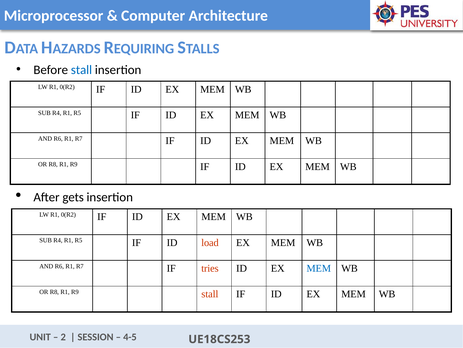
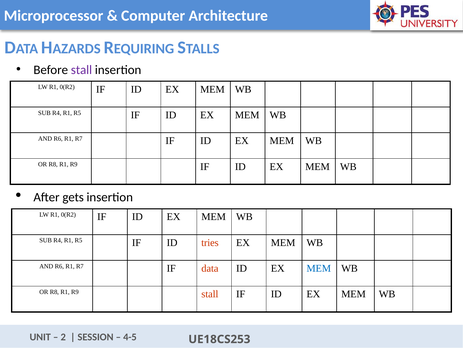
stall at (81, 70) colour: blue -> purple
load: load -> tries
tries: tries -> data
